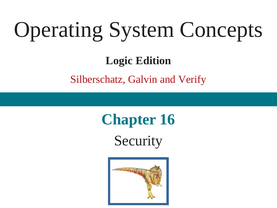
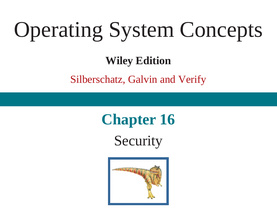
Logic: Logic -> Wiley
